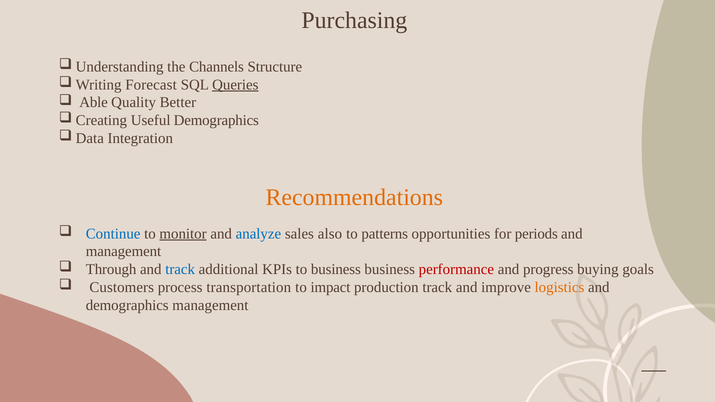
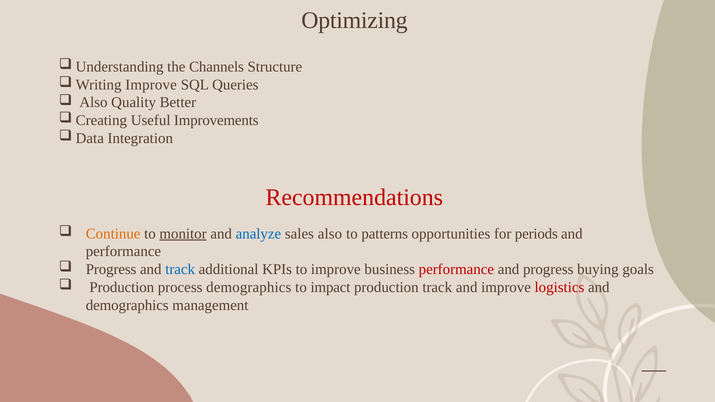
Purchasing: Purchasing -> Optimizing
Forecast at (151, 85): Forecast -> Improve
Queries underline: present -> none
Able at (94, 103): Able -> Also
Useful Demographics: Demographics -> Improvements
Recommendations colour: orange -> red
Continue colour: blue -> orange
management at (123, 252): management -> performance
Through at (111, 270): Through -> Progress
to business: business -> improve
Customers at (122, 287): Customers -> Production
process transportation: transportation -> demographics
logistics colour: orange -> red
